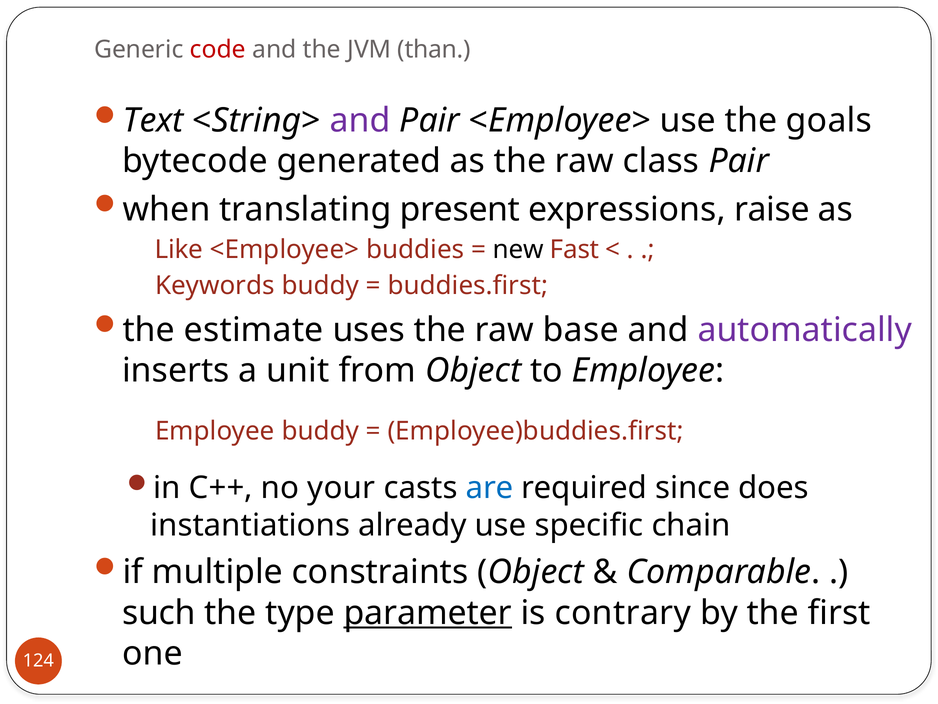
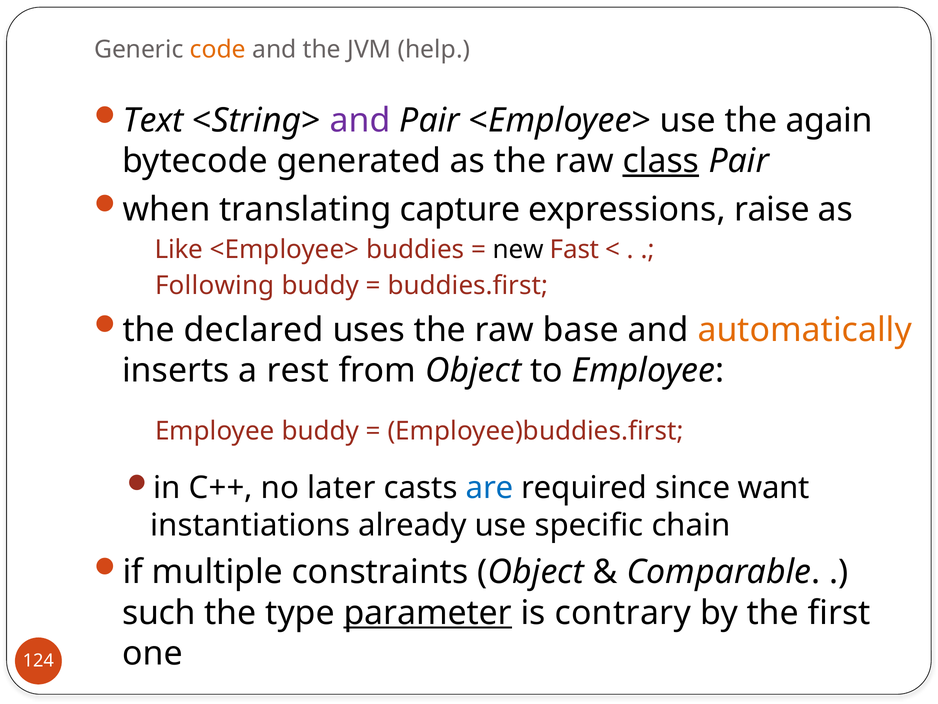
code colour: red -> orange
than: than -> help
goals: goals -> again
class underline: none -> present
present: present -> capture
Keywords: Keywords -> Following
estimate: estimate -> declared
automatically colour: purple -> orange
unit: unit -> rest
your: your -> later
does: does -> want
